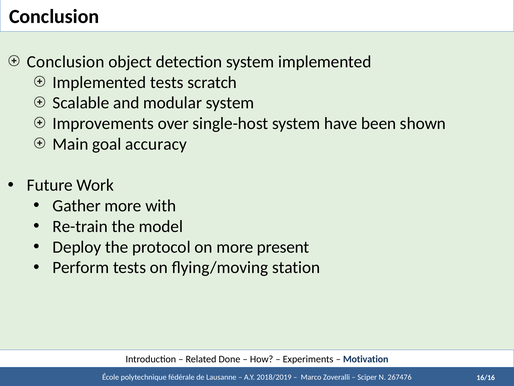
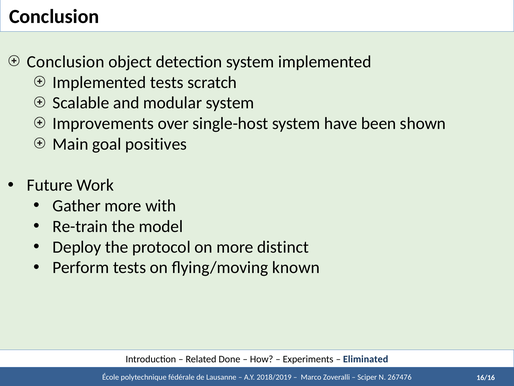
accuracy: accuracy -> positives
present: present -> distinct
station: station -> known
Motivation: Motivation -> Eliminated
